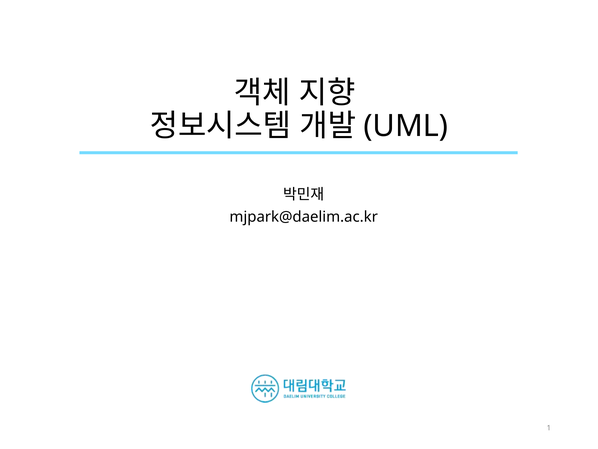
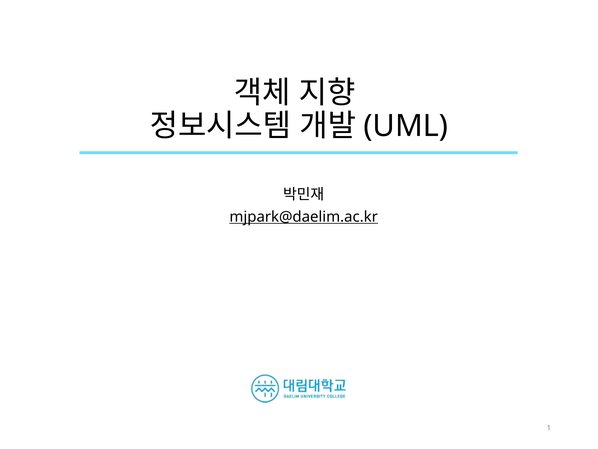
mjpark@daelim.ac.kr underline: none -> present
